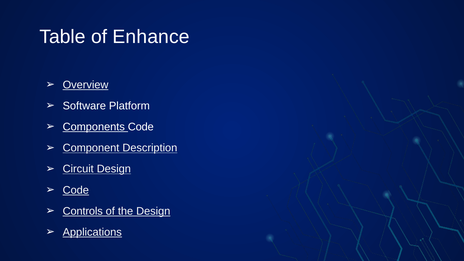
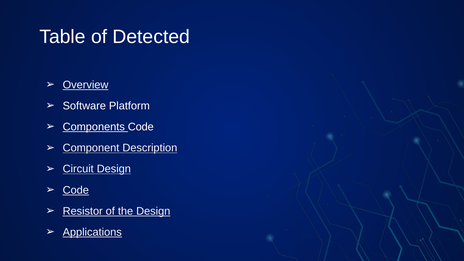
Enhance: Enhance -> Detected
Controls: Controls -> Resistor
